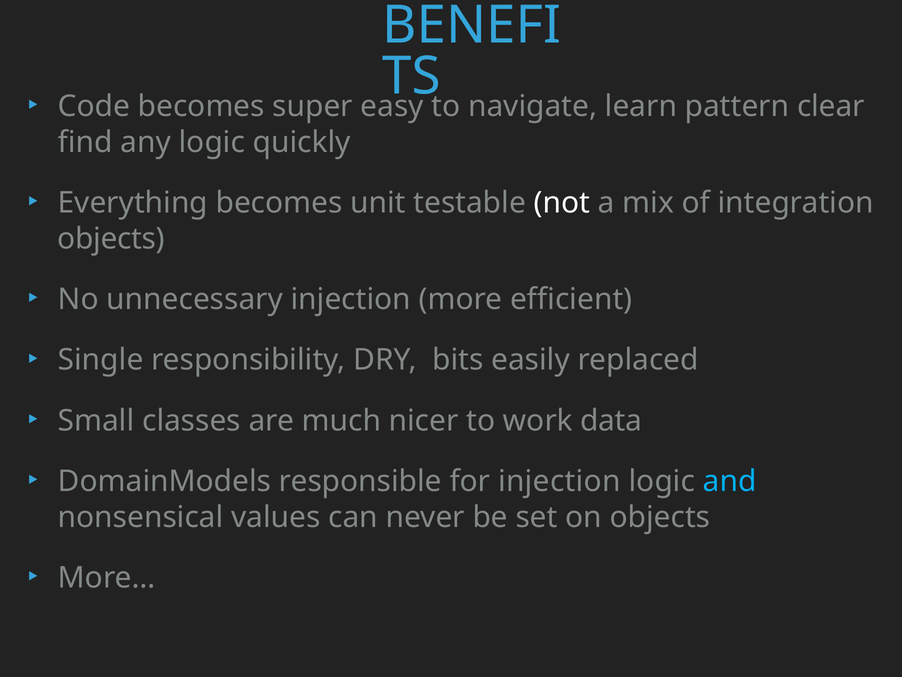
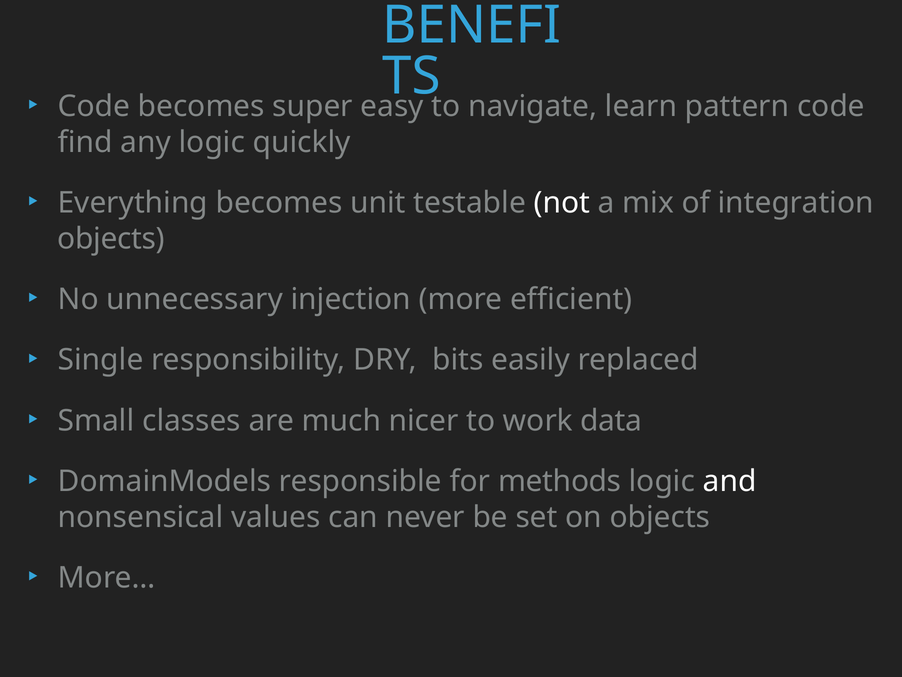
pattern clear: clear -> code
for injection: injection -> methods
and colour: light blue -> white
